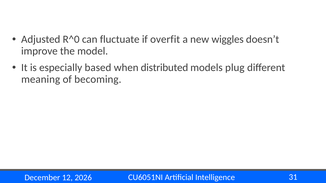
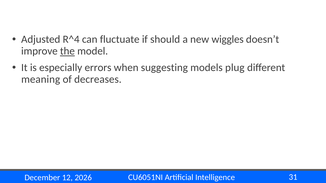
R^0: R^0 -> R^4
overfit: overfit -> should
the underline: none -> present
based: based -> errors
distributed: distributed -> suggesting
becoming: becoming -> decreases
